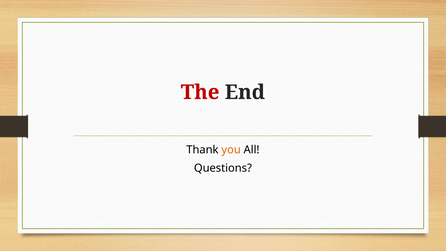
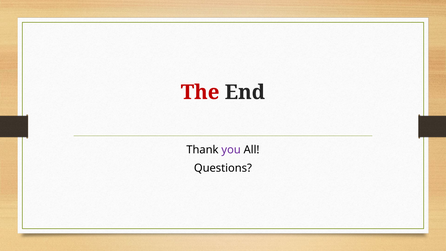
you colour: orange -> purple
